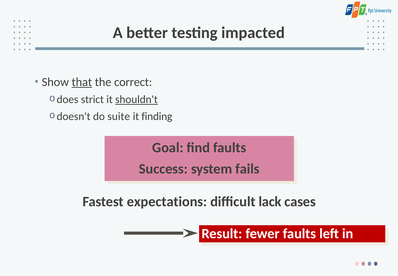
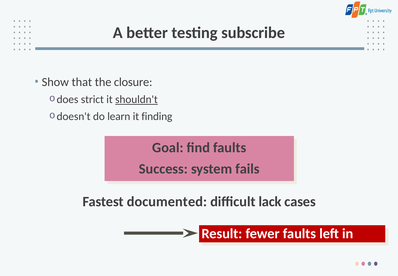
impacted: impacted -> subscribe
that underline: present -> none
correct: correct -> closure
suite: suite -> learn
expectations: expectations -> documented
